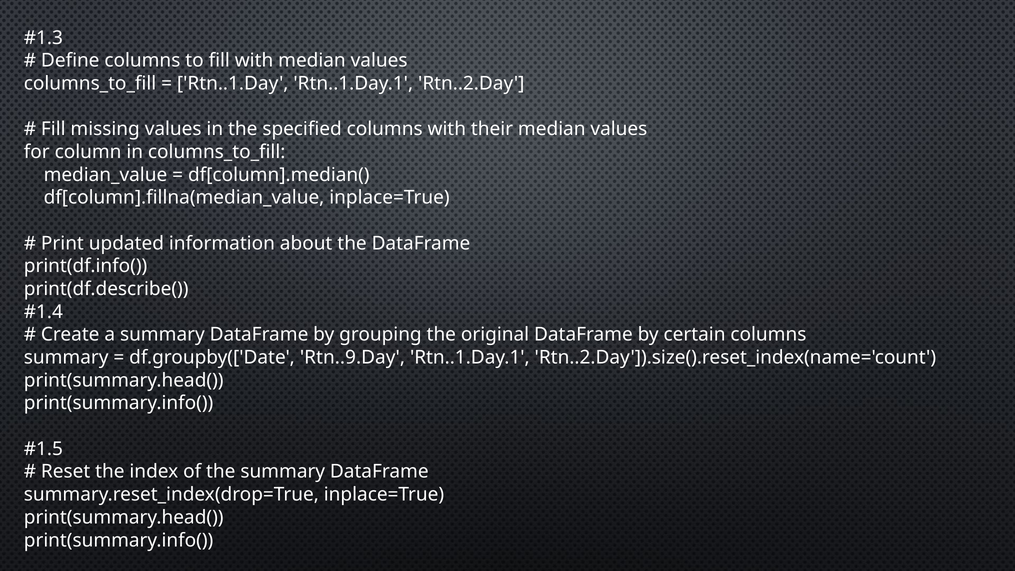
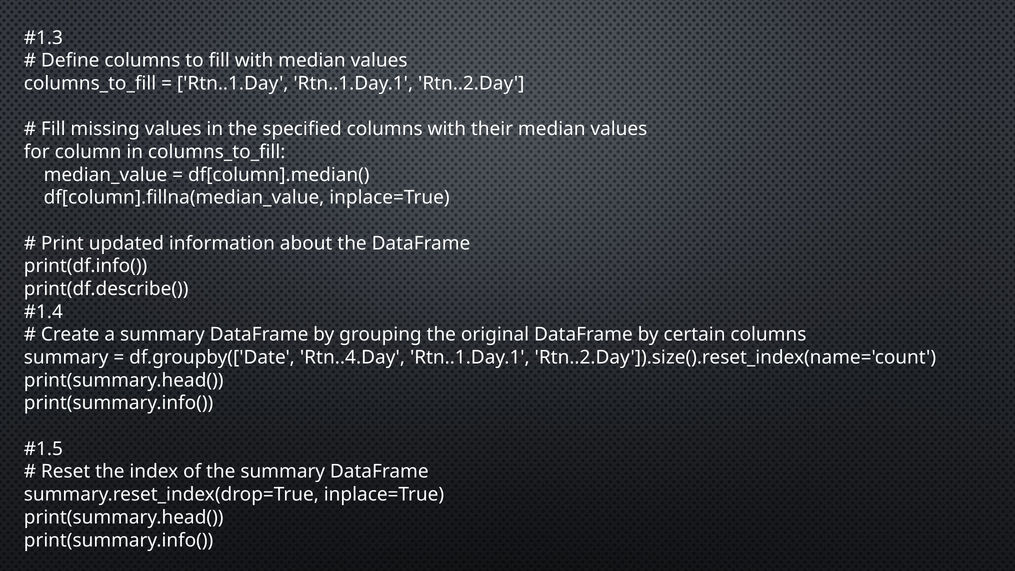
Rtn..9.Day: Rtn..9.Day -> Rtn..4.Day
